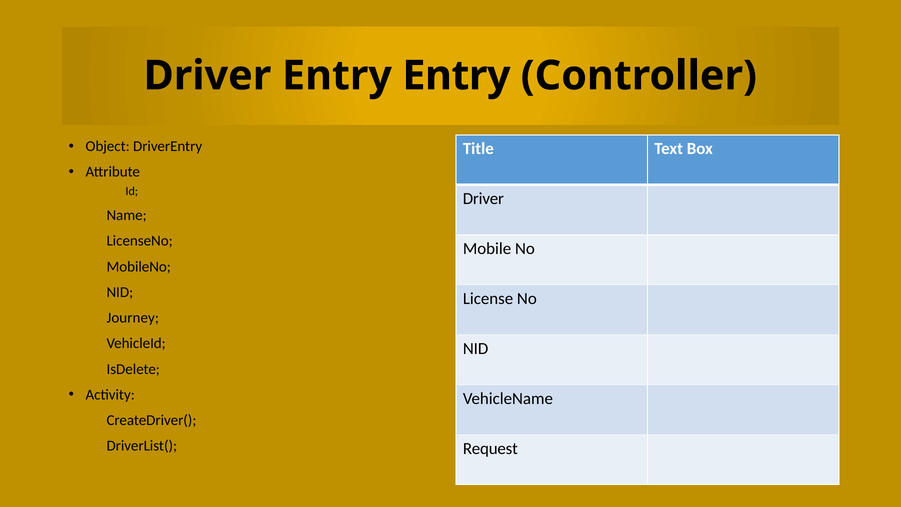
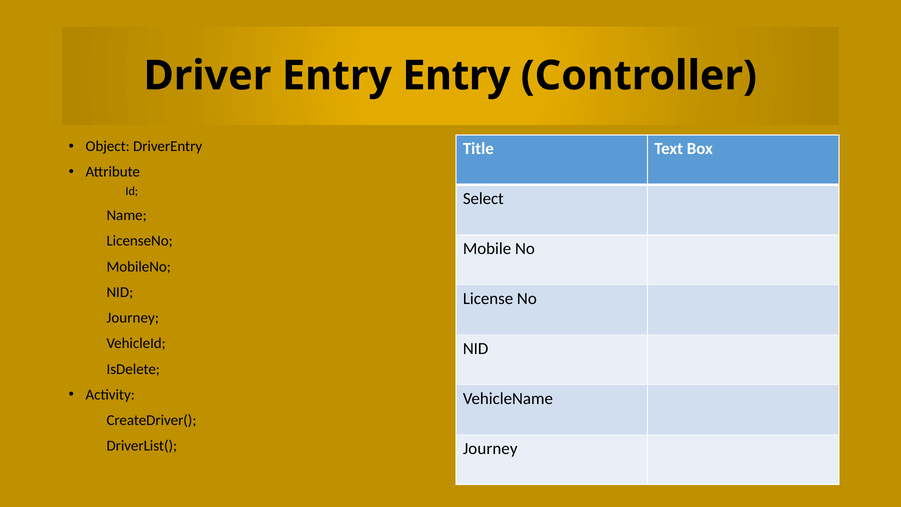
Driver at (483, 199): Driver -> Select
Request at (490, 448): Request -> Journey
